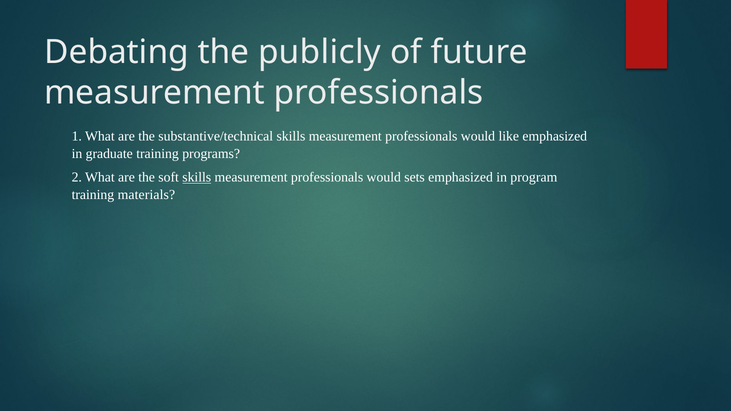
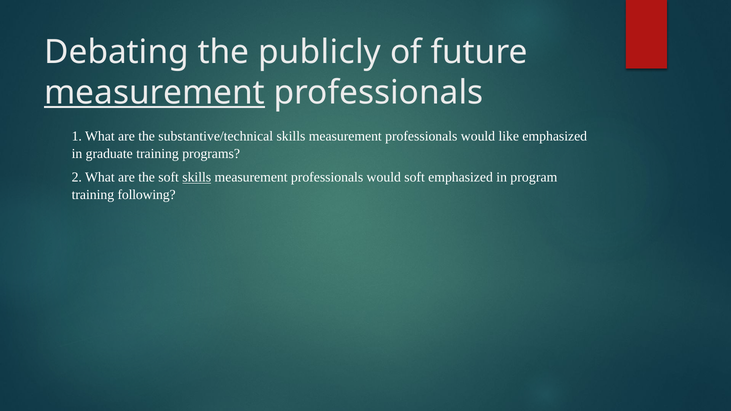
measurement at (155, 93) underline: none -> present
would sets: sets -> soft
materials: materials -> following
